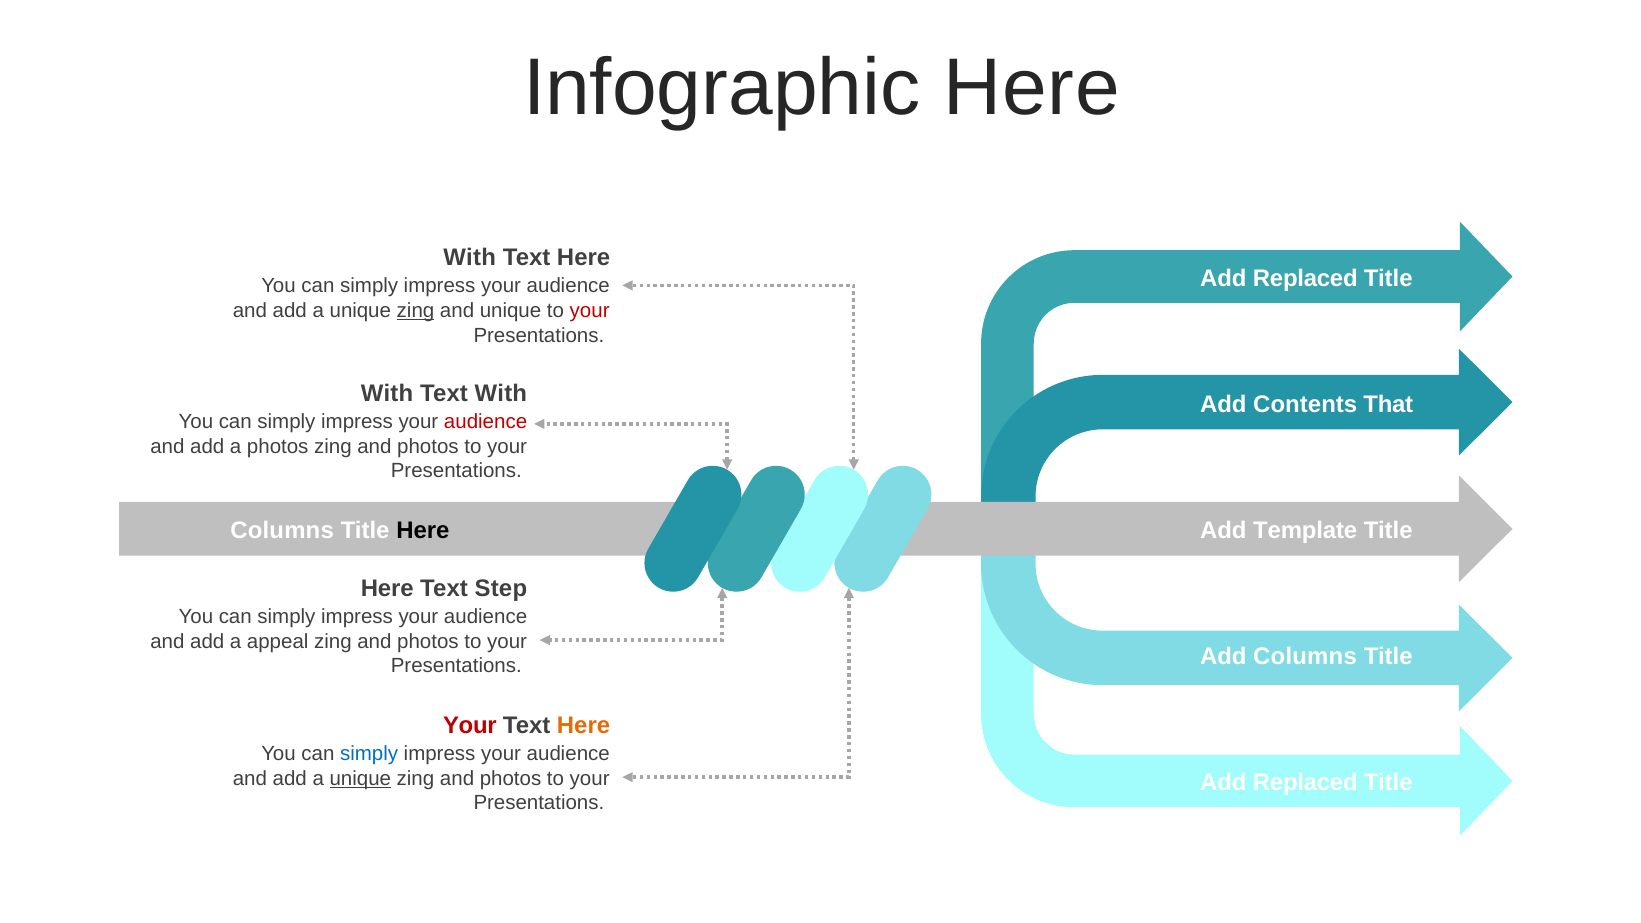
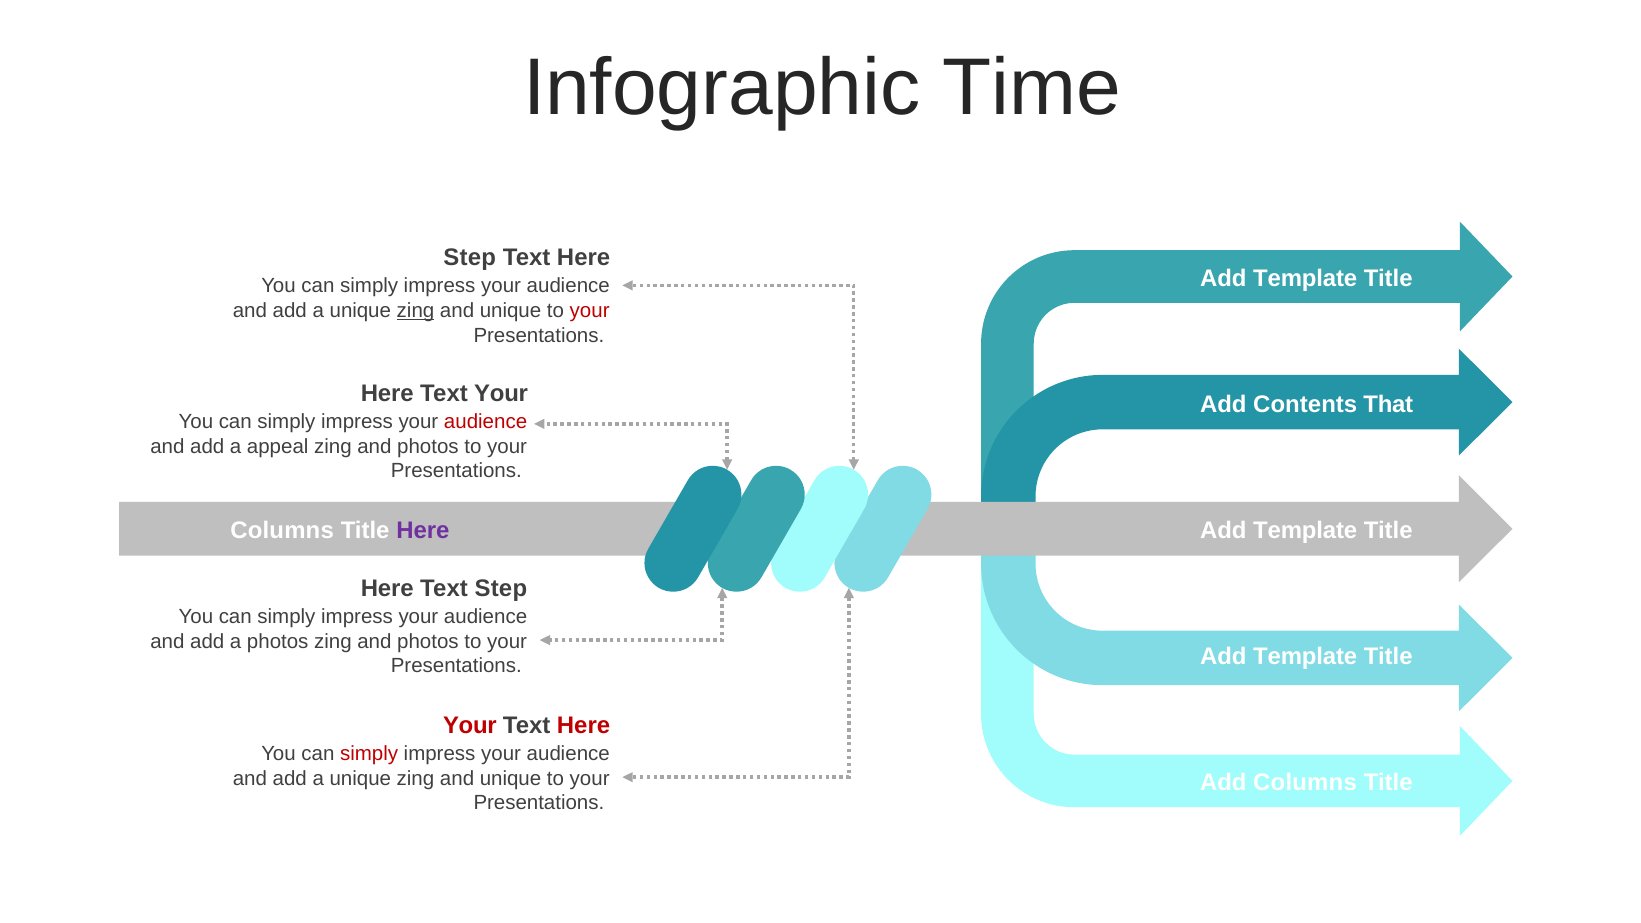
Infographic Here: Here -> Time
With at (470, 257): With -> Step
Replaced at (1305, 279): Replaced -> Template
With at (387, 393): With -> Here
Text With: With -> Your
a photos: photos -> appeal
Here at (423, 530) colour: black -> purple
a appeal: appeal -> photos
Columns at (1305, 657): Columns -> Template
Here at (584, 725) colour: orange -> red
simply at (369, 754) colour: blue -> red
unique at (360, 779) underline: present -> none
photos at (511, 779): photos -> unique
Replaced at (1305, 783): Replaced -> Columns
